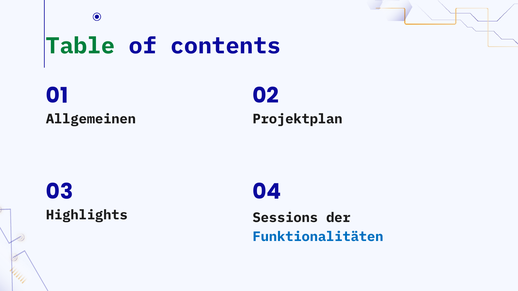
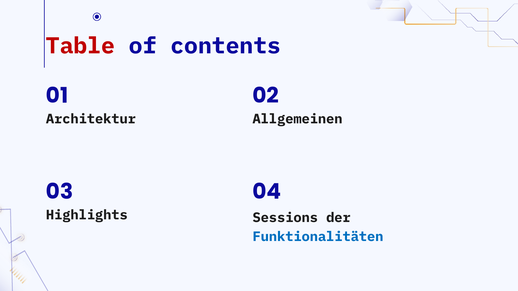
Table colour: green -> red
Allgemeinen: Allgemeinen -> Architektur
Projektplan: Projektplan -> Allgemeinen
